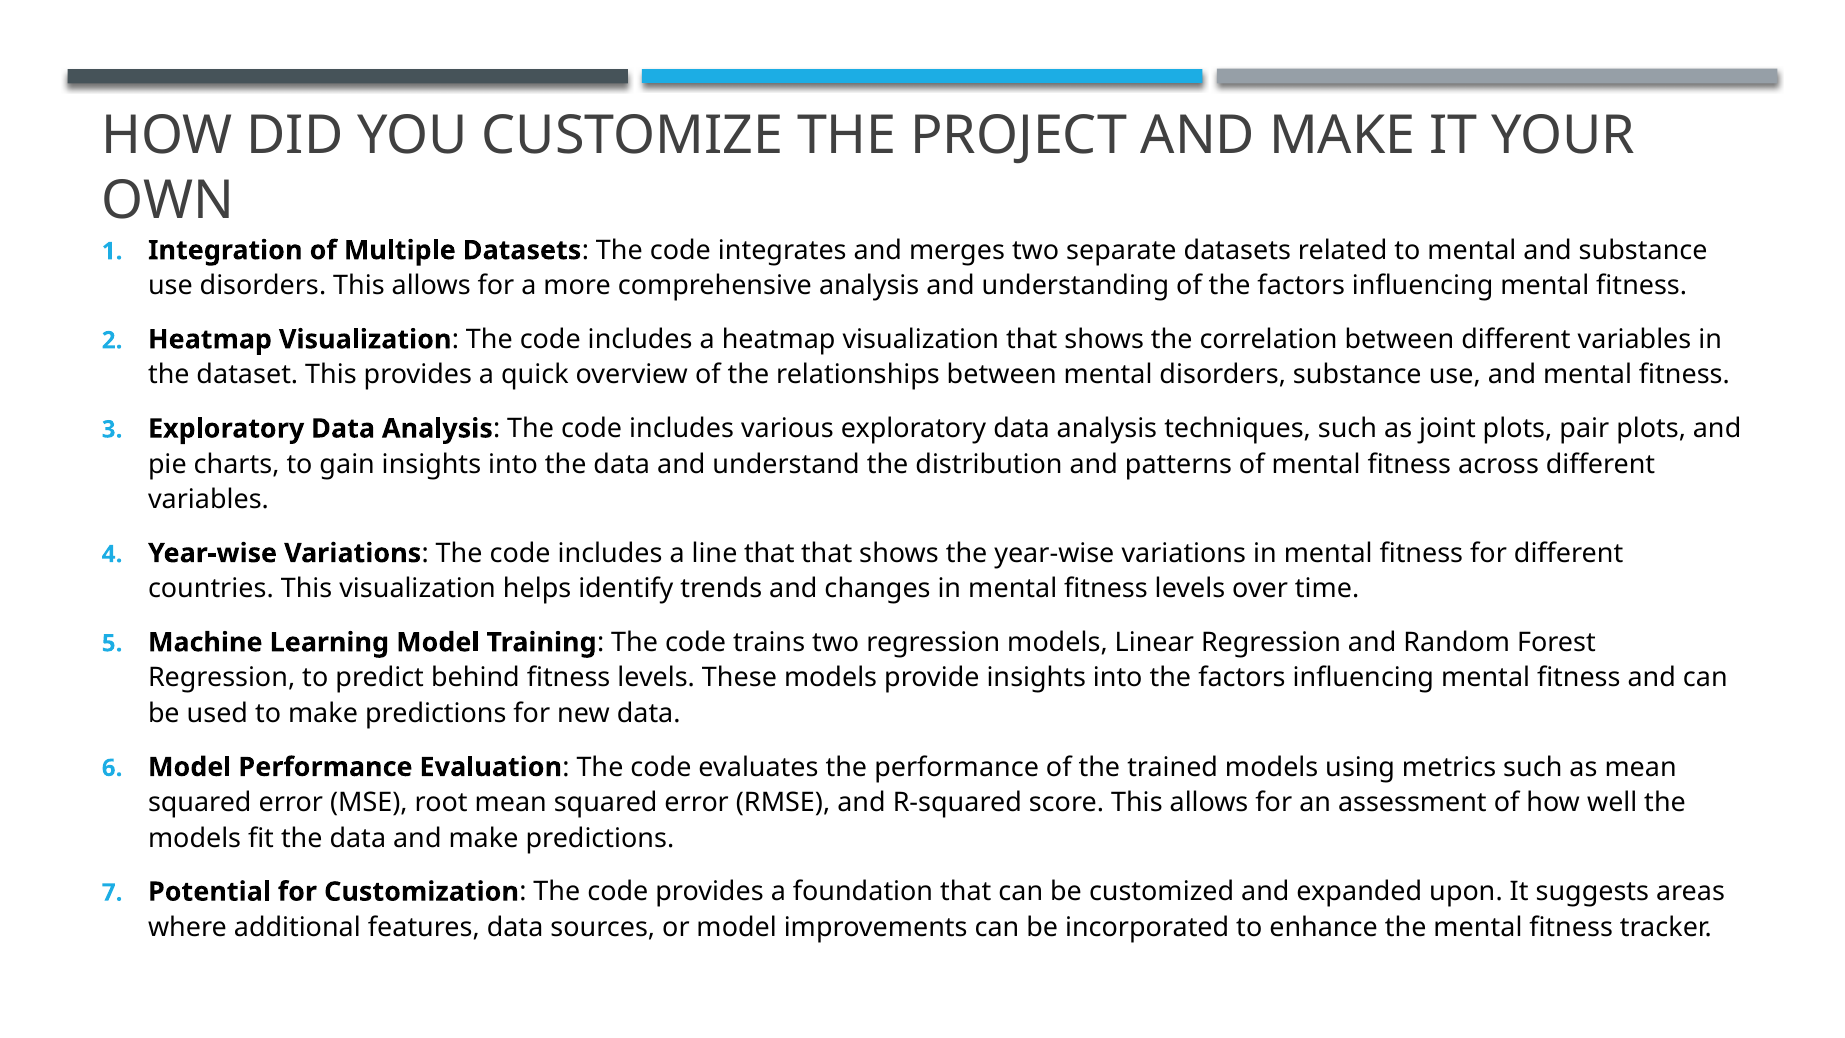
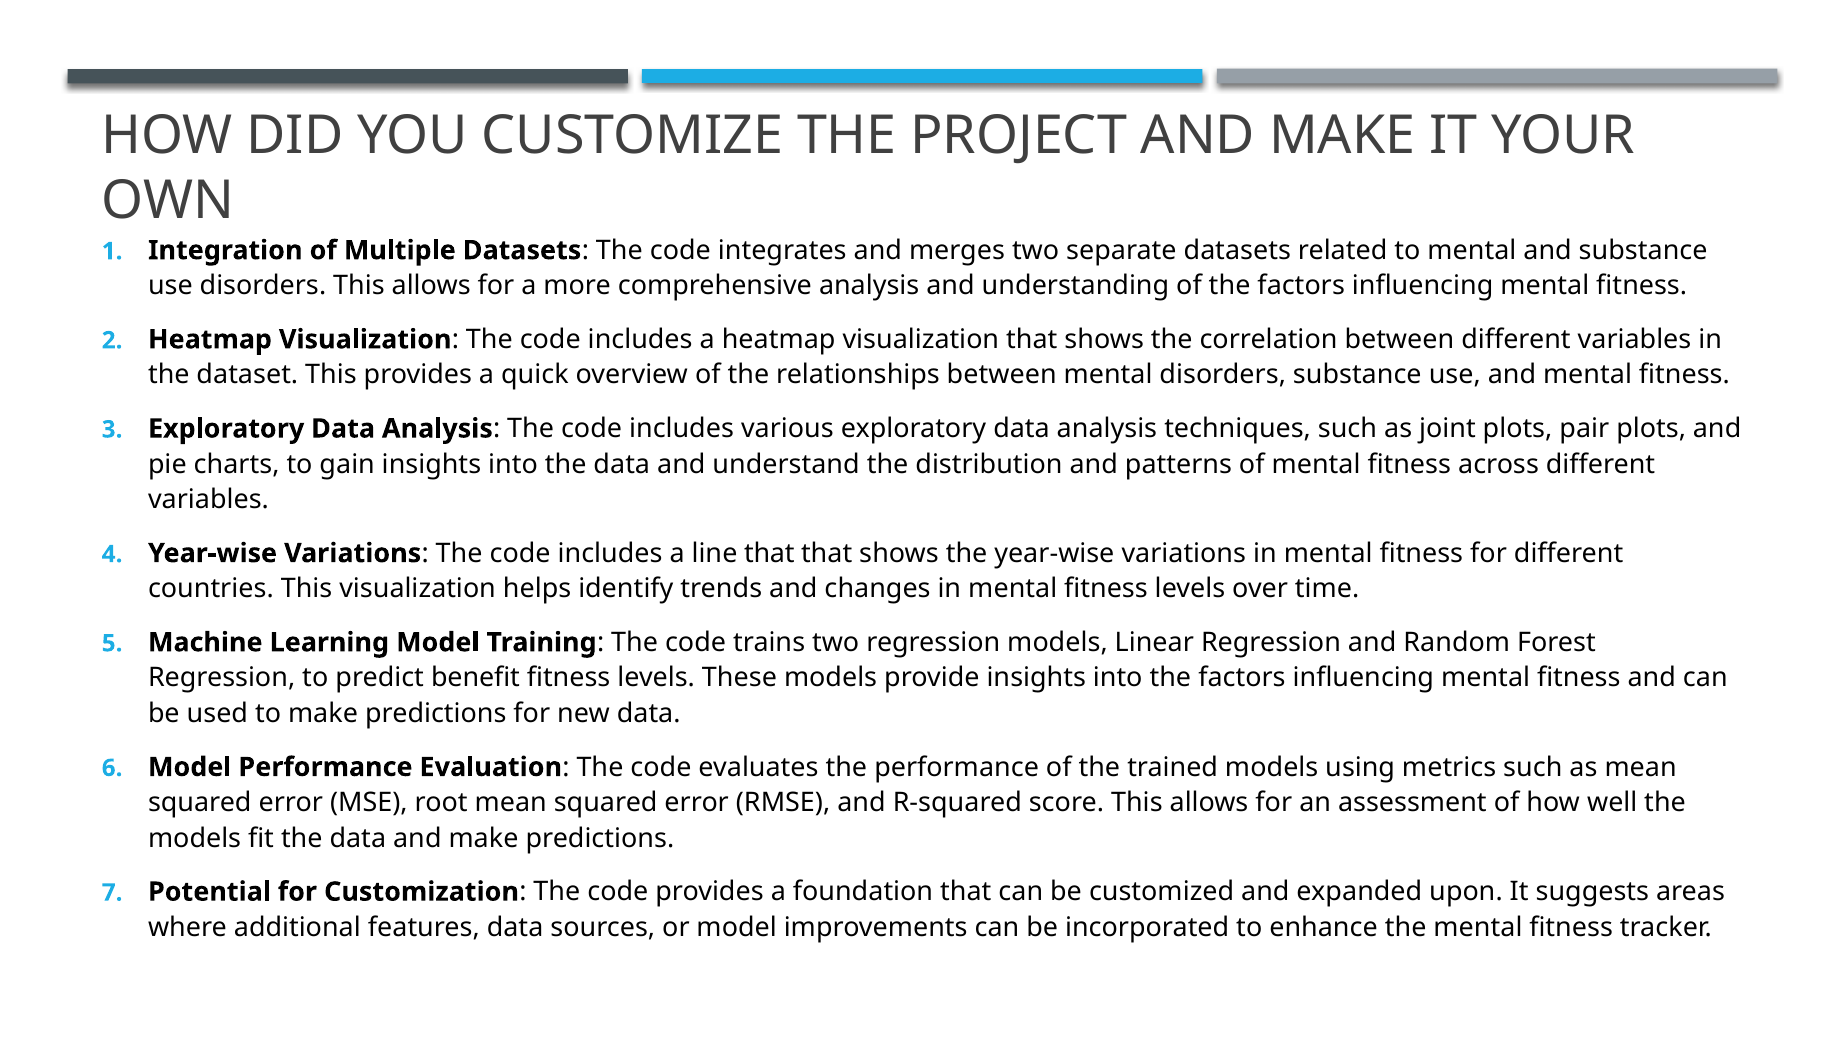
behind: behind -> benefit
